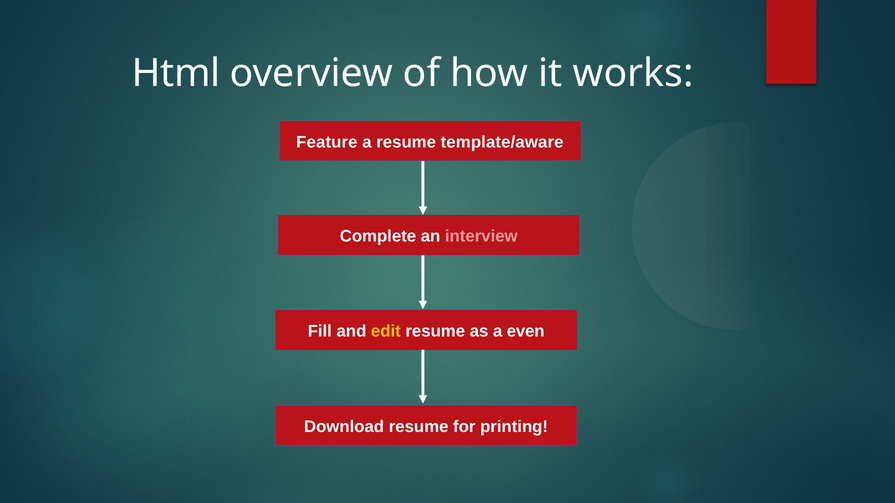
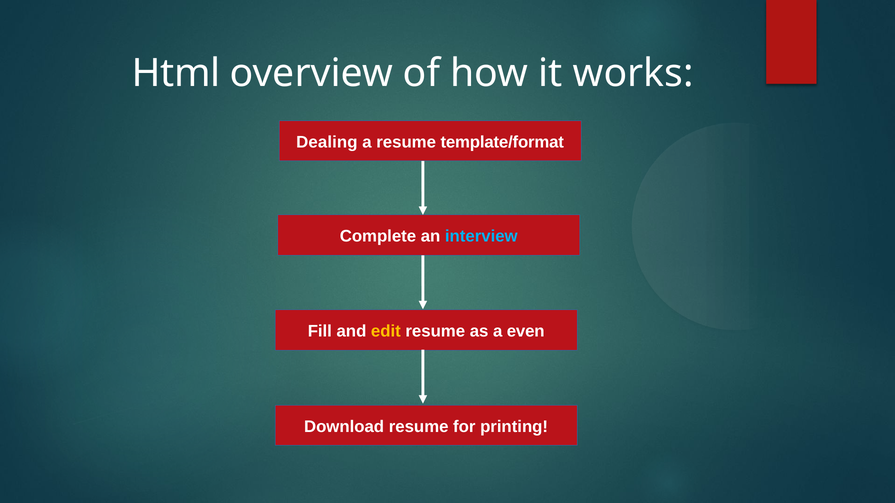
Feature: Feature -> Dealing
template/aware: template/aware -> template/format
interview colour: pink -> light blue
